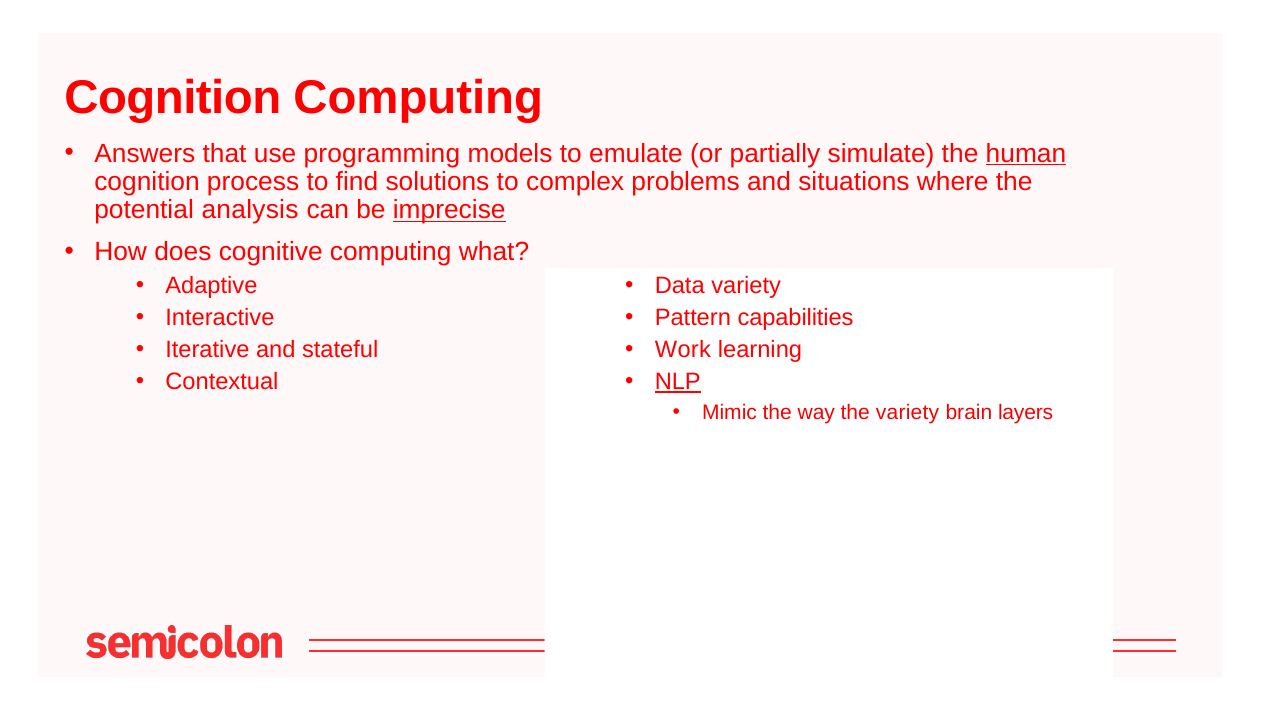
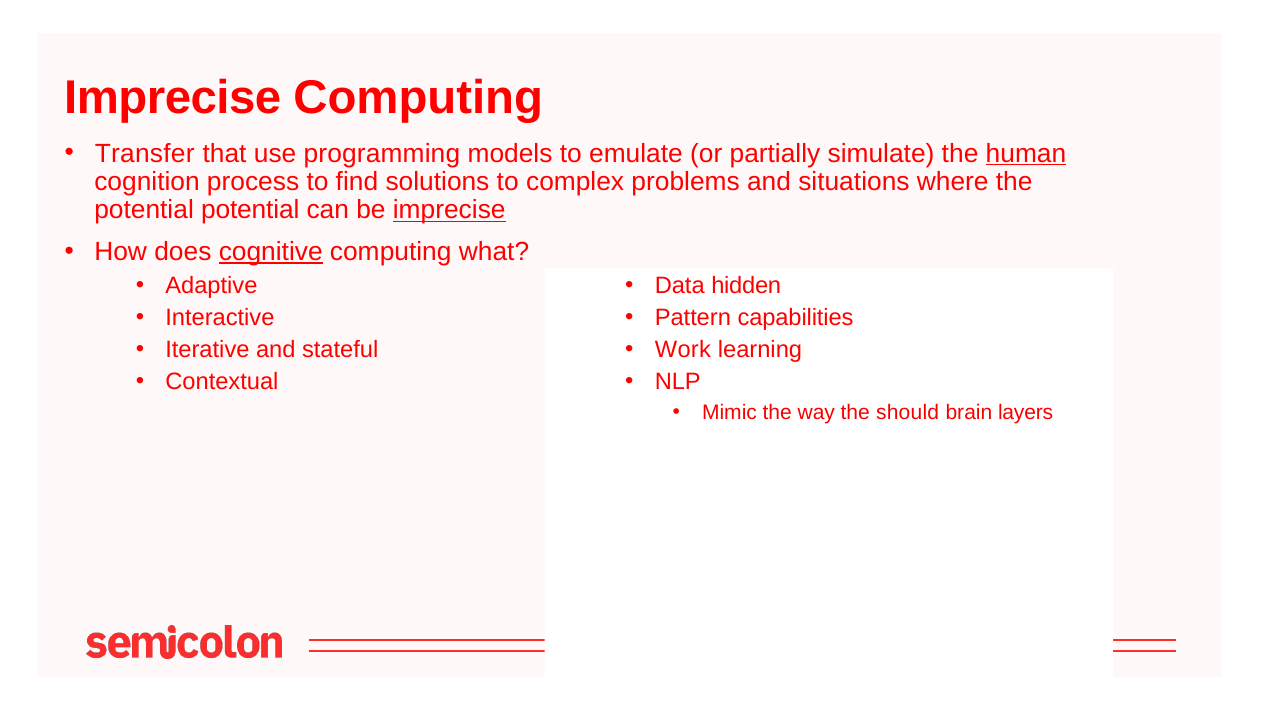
Cognition at (173, 98): Cognition -> Imprecise
Answers: Answers -> Transfer
potential analysis: analysis -> potential
cognitive underline: none -> present
Data variety: variety -> hidden
NLP underline: present -> none
the variety: variety -> should
